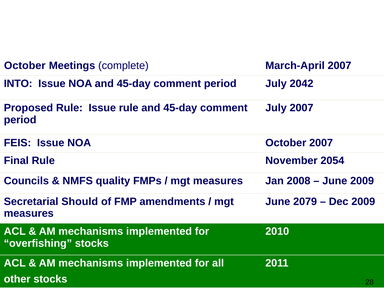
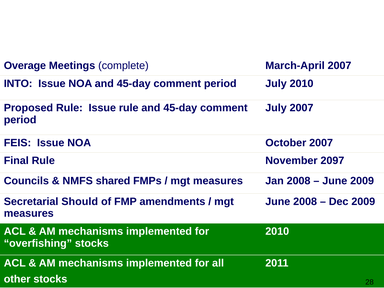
October at (25, 66): October -> Overage
July 2042: 2042 -> 2010
2054: 2054 -> 2097
quality: quality -> shared
June 2079: 2079 -> 2008
